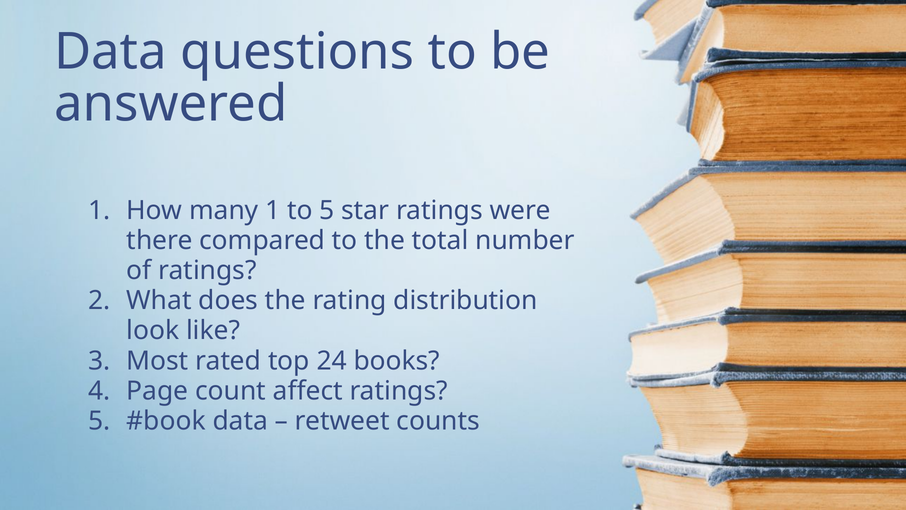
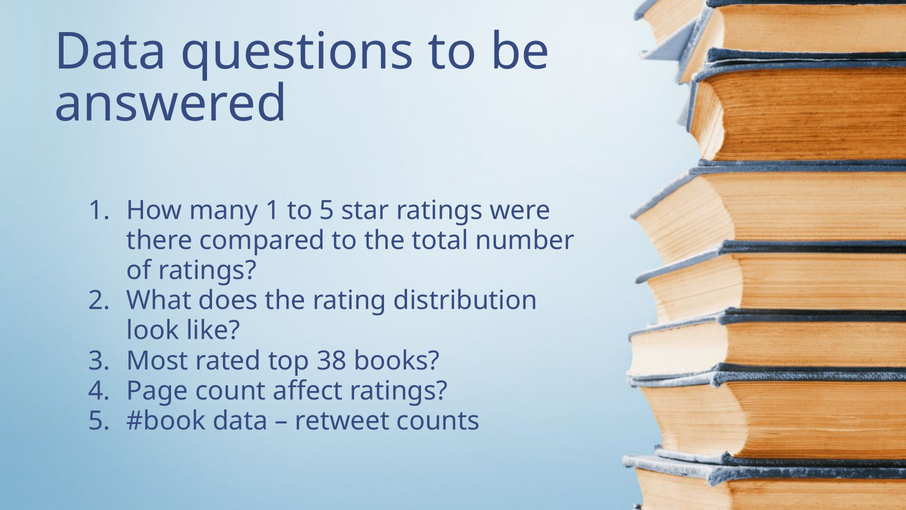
24: 24 -> 38
